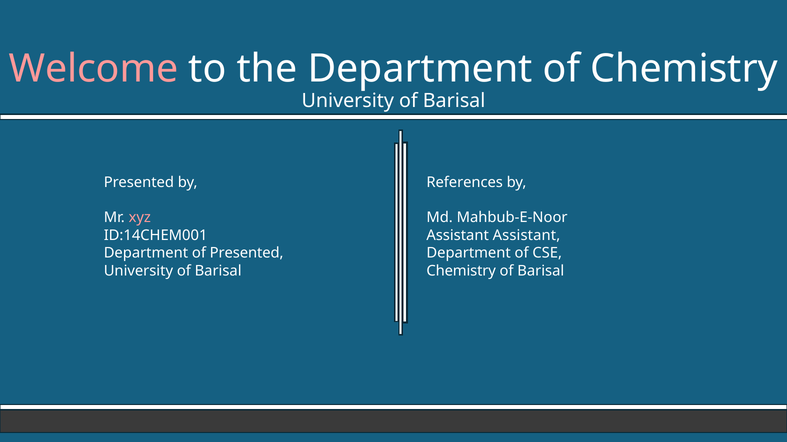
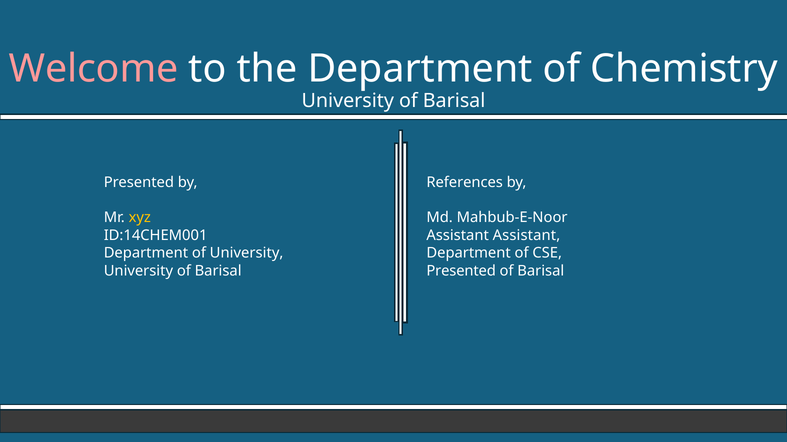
xyz colour: pink -> yellow
of Presented: Presented -> University
Chemistry at (461, 271): Chemistry -> Presented
